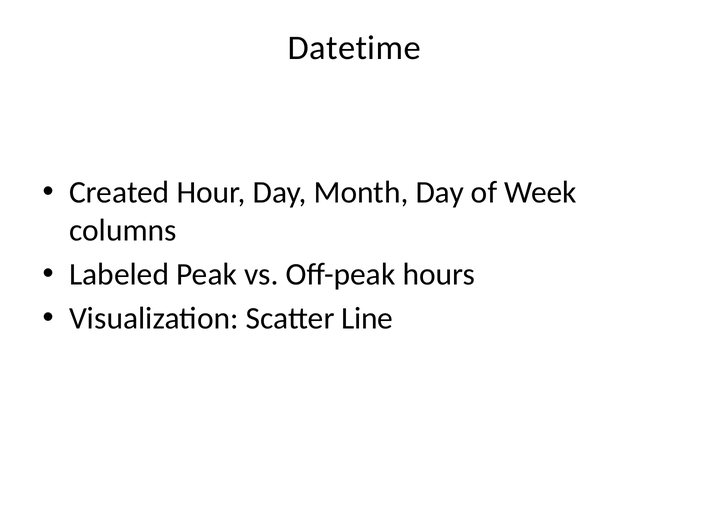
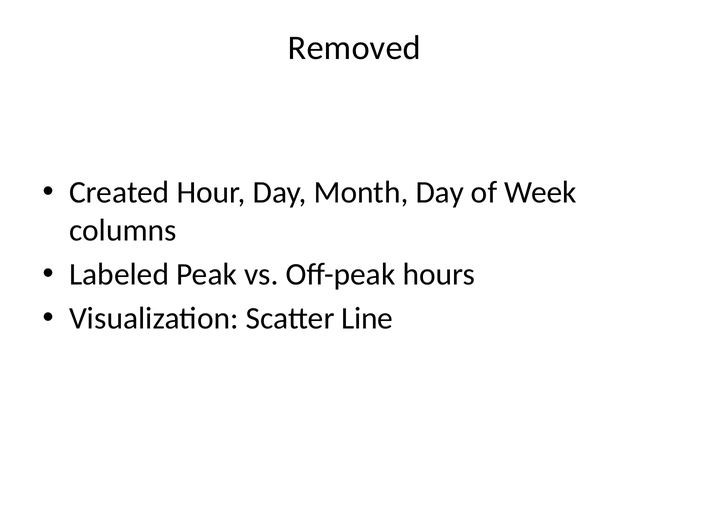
Datetime: Datetime -> Removed
